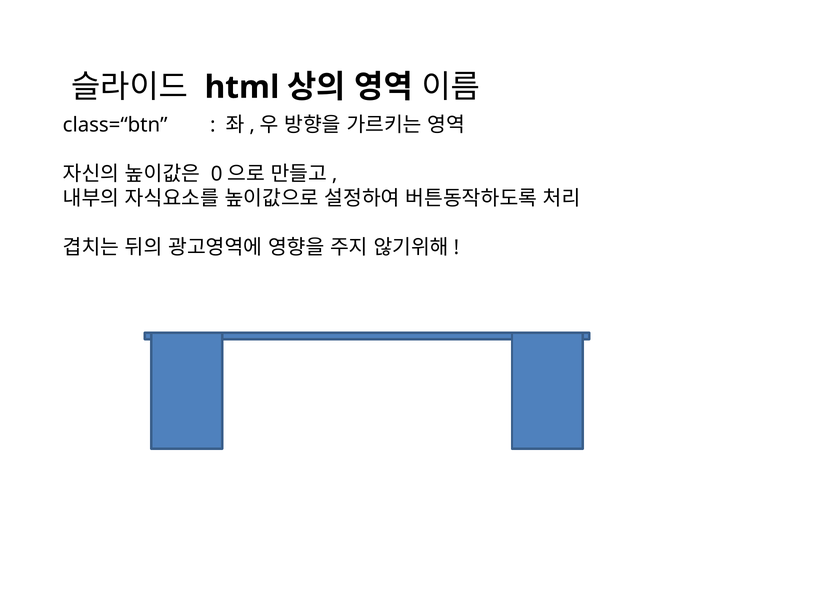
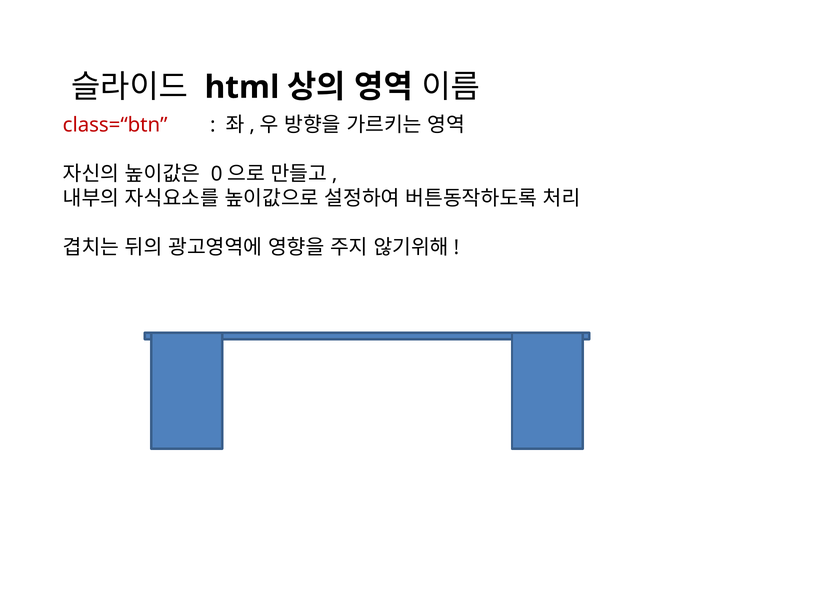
class=“btn colour: black -> red
